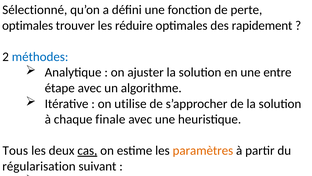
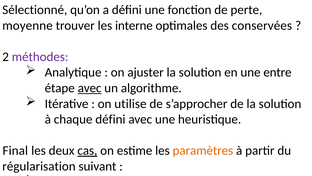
optimales at (28, 25): optimales -> moyenne
réduire: réduire -> interne
rapidement: rapidement -> conservées
méthodes colour: blue -> purple
avec at (90, 88) underline: none -> present
chaque finale: finale -> défini
Tous: Tous -> Final
